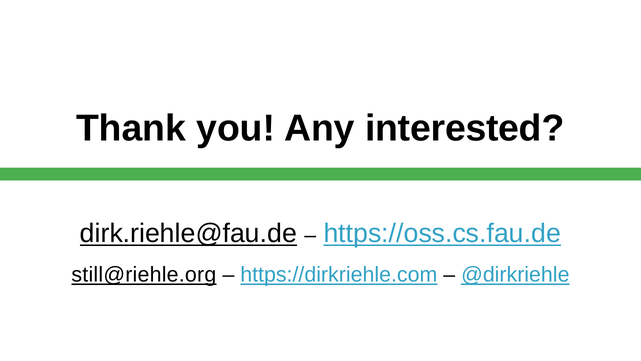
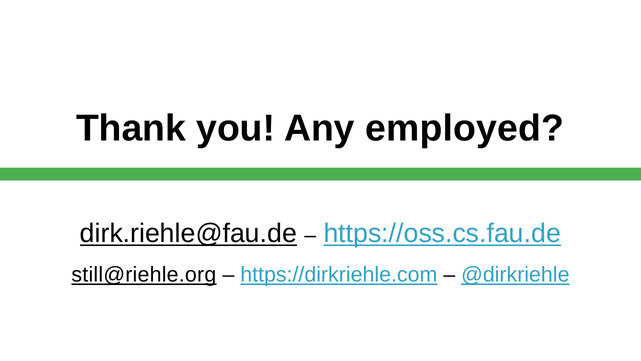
interested: interested -> employed
